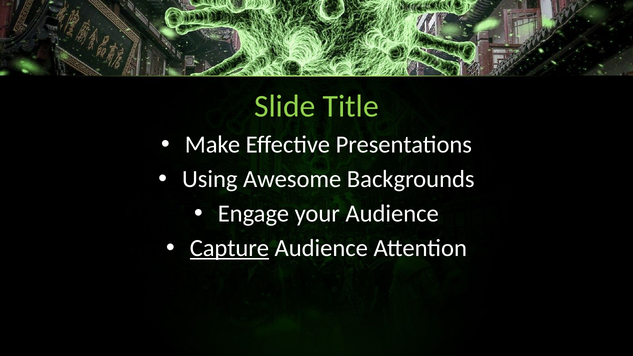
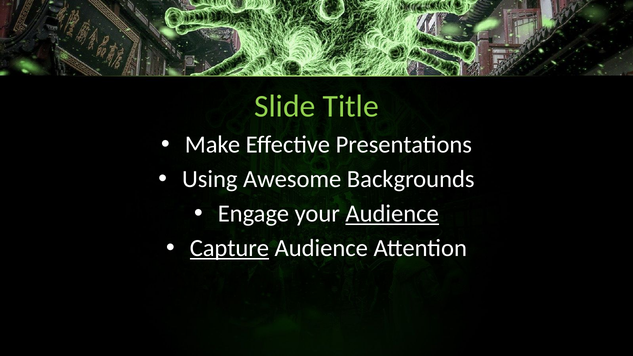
Audience at (392, 214) underline: none -> present
